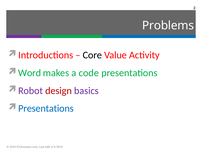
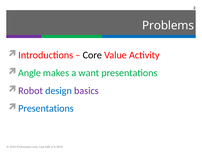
Word: Word -> Angle
code: code -> want
design colour: red -> blue
